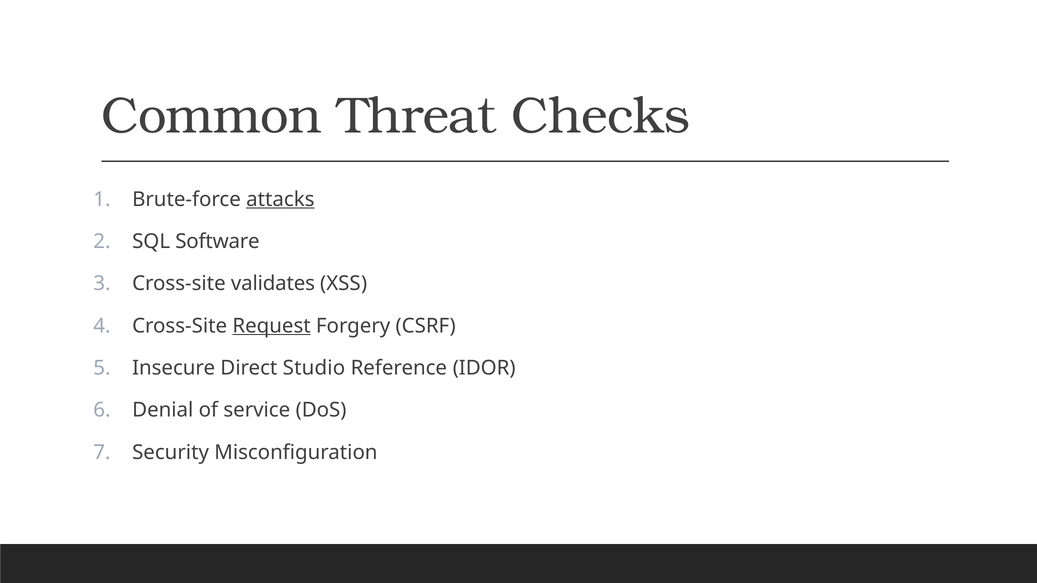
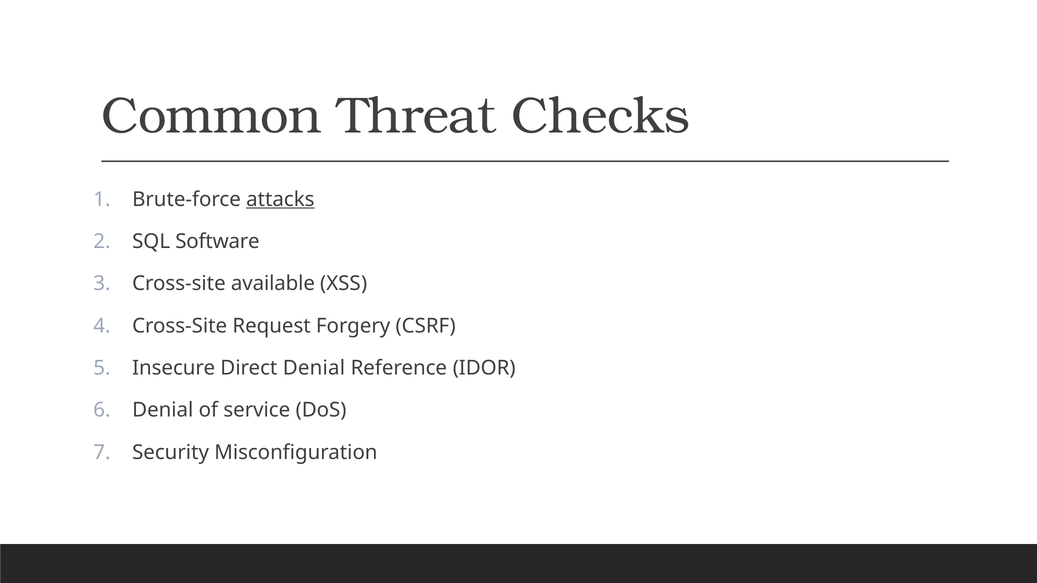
validates: validates -> available
Request underline: present -> none
Direct Studio: Studio -> Denial
